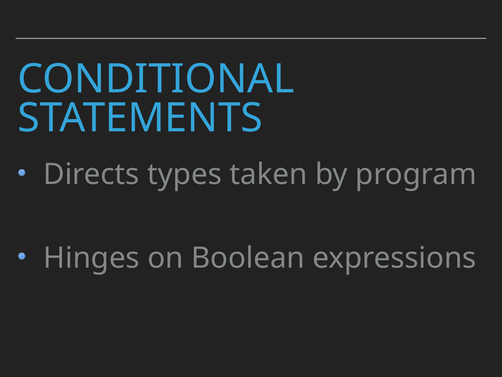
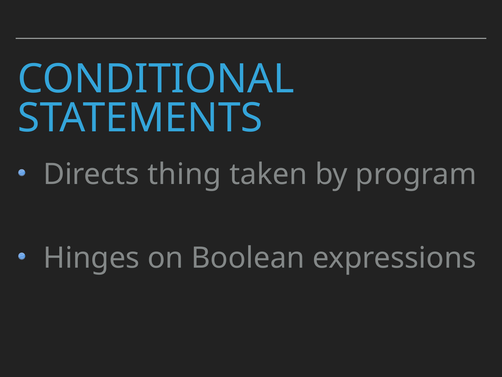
types: types -> thing
